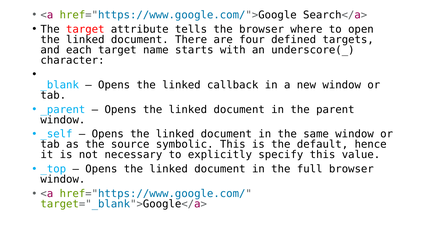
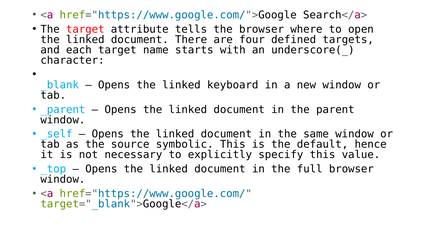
callback: callback -> keyboard
